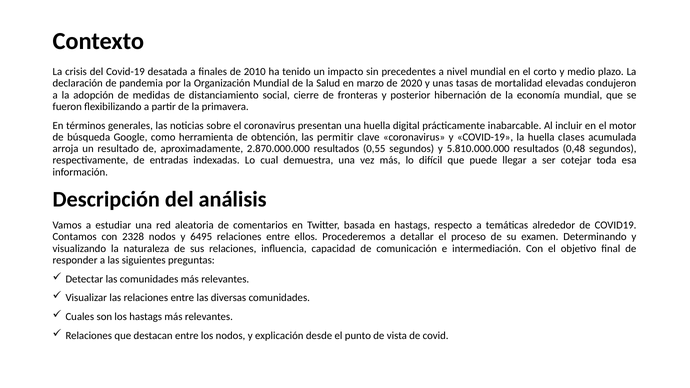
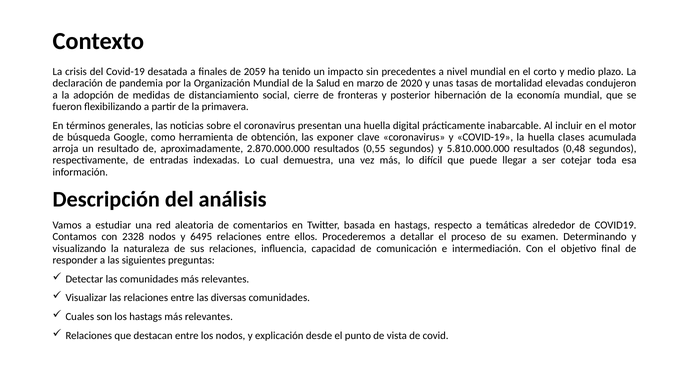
2010: 2010 -> 2059
permitir: permitir -> exponer
